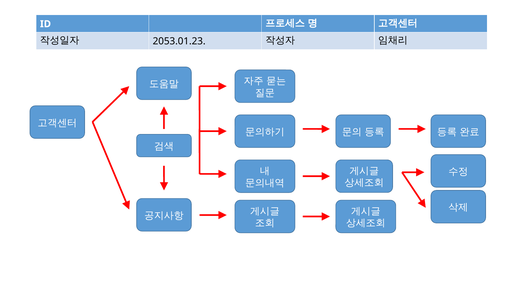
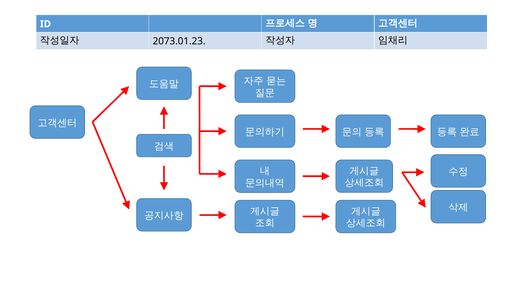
2053.01.23: 2053.01.23 -> 2073.01.23
